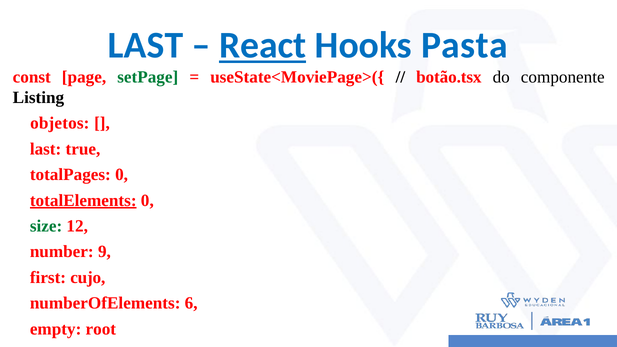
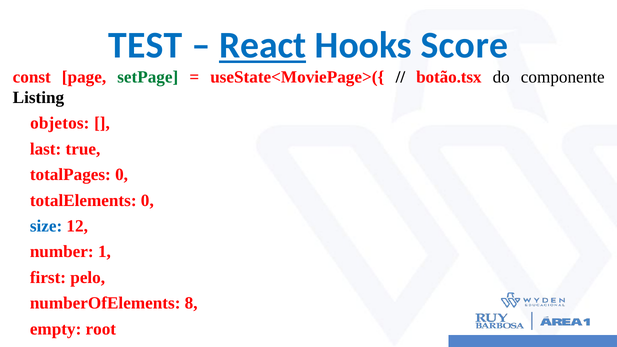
LAST at (145, 45): LAST -> TEST
Pasta: Pasta -> Score
totalElements underline: present -> none
size colour: green -> blue
9: 9 -> 1
cujo: cujo -> pelo
6: 6 -> 8
